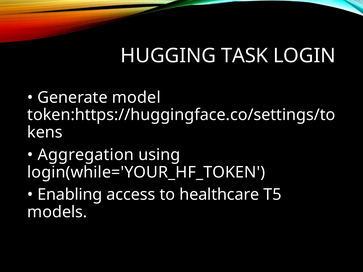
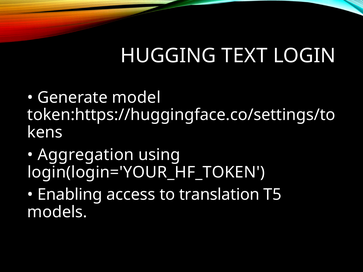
TASK: TASK -> TEXT
login(while='YOUR_HF_TOKEN: login(while='YOUR_HF_TOKEN -> login(login='YOUR_HF_TOKEN
healthcare: healthcare -> translation
